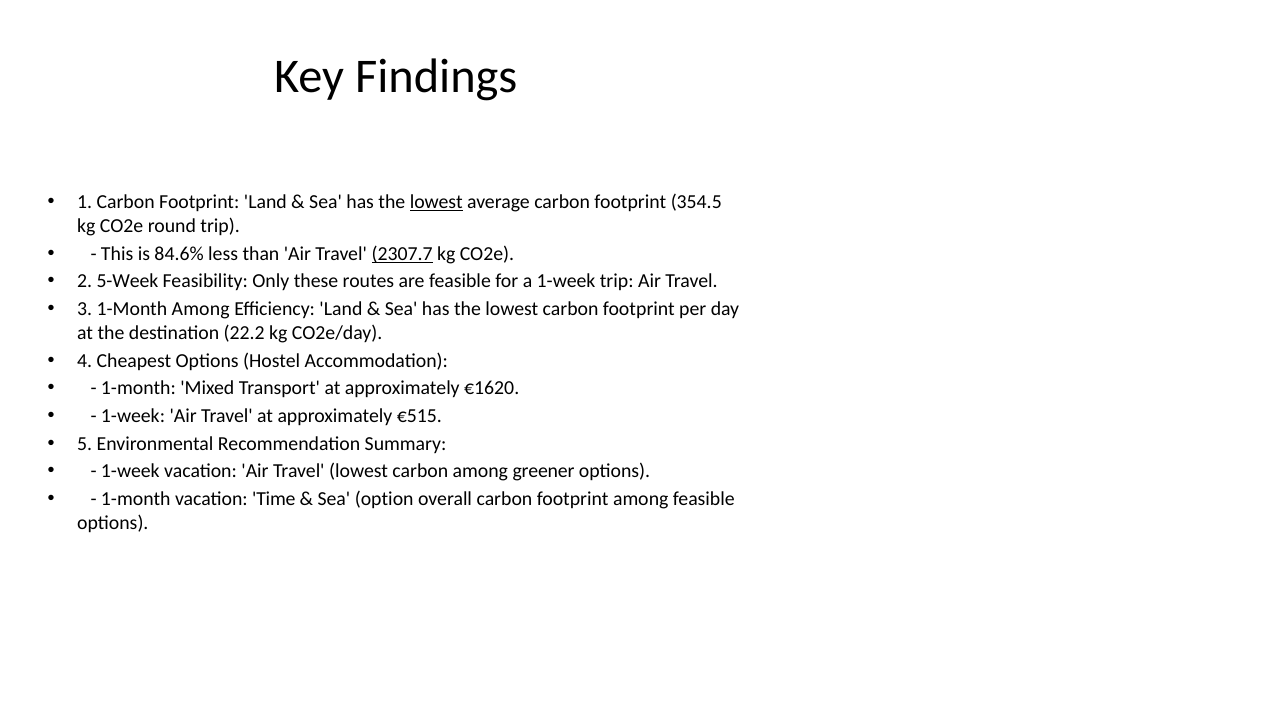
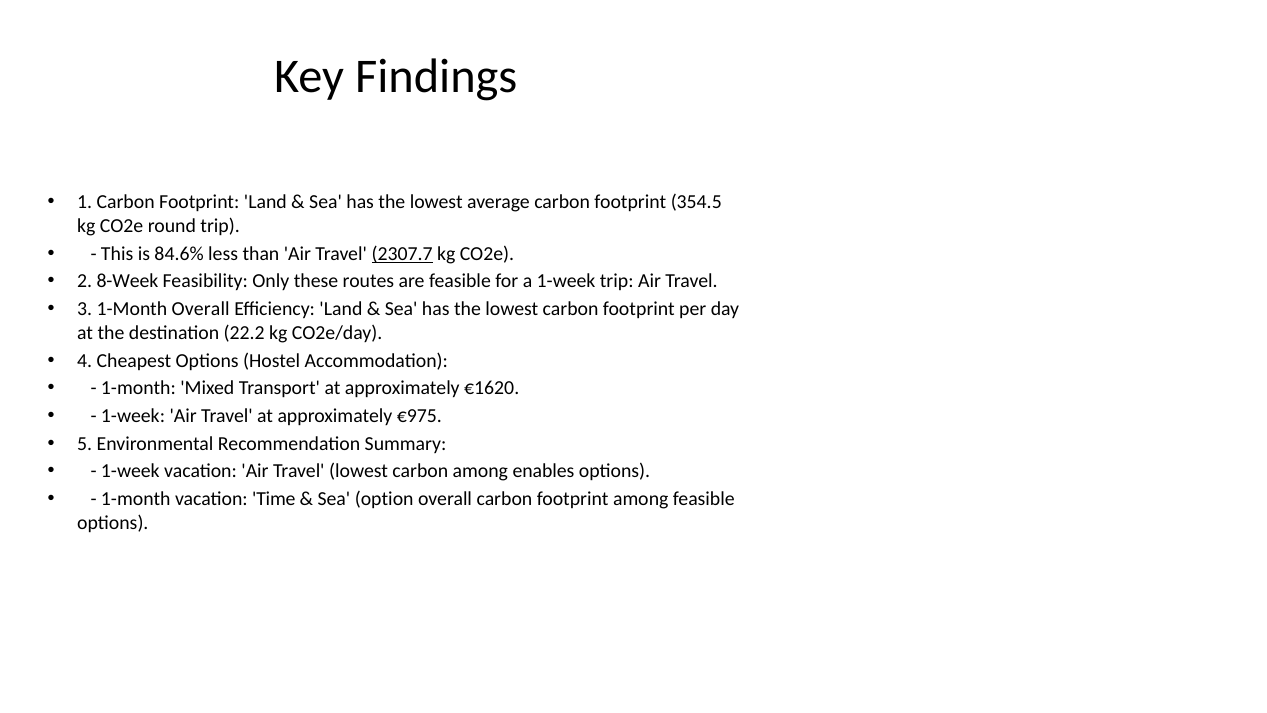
lowest at (436, 202) underline: present -> none
5-Week: 5-Week -> 8-Week
1-Month Among: Among -> Overall
€515: €515 -> €975
greener: greener -> enables
